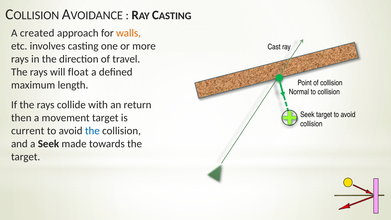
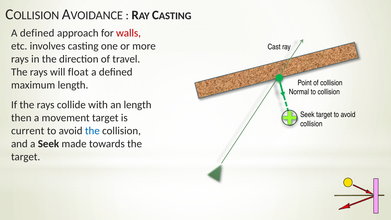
created at (37, 33): created -> defined
walls colour: orange -> red
an return: return -> length
